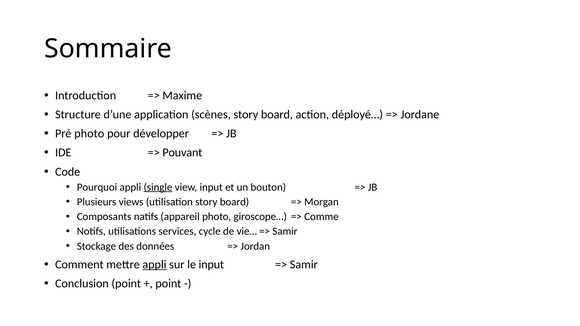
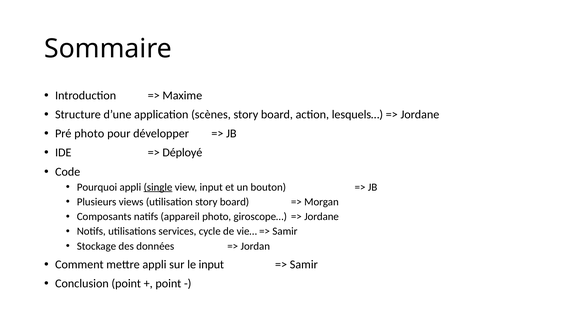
déployé…: déployé… -> lesquels…
Pouvant: Pouvant -> Déployé
Comme at (321, 217): Comme -> Jordane
appli at (154, 265) underline: present -> none
